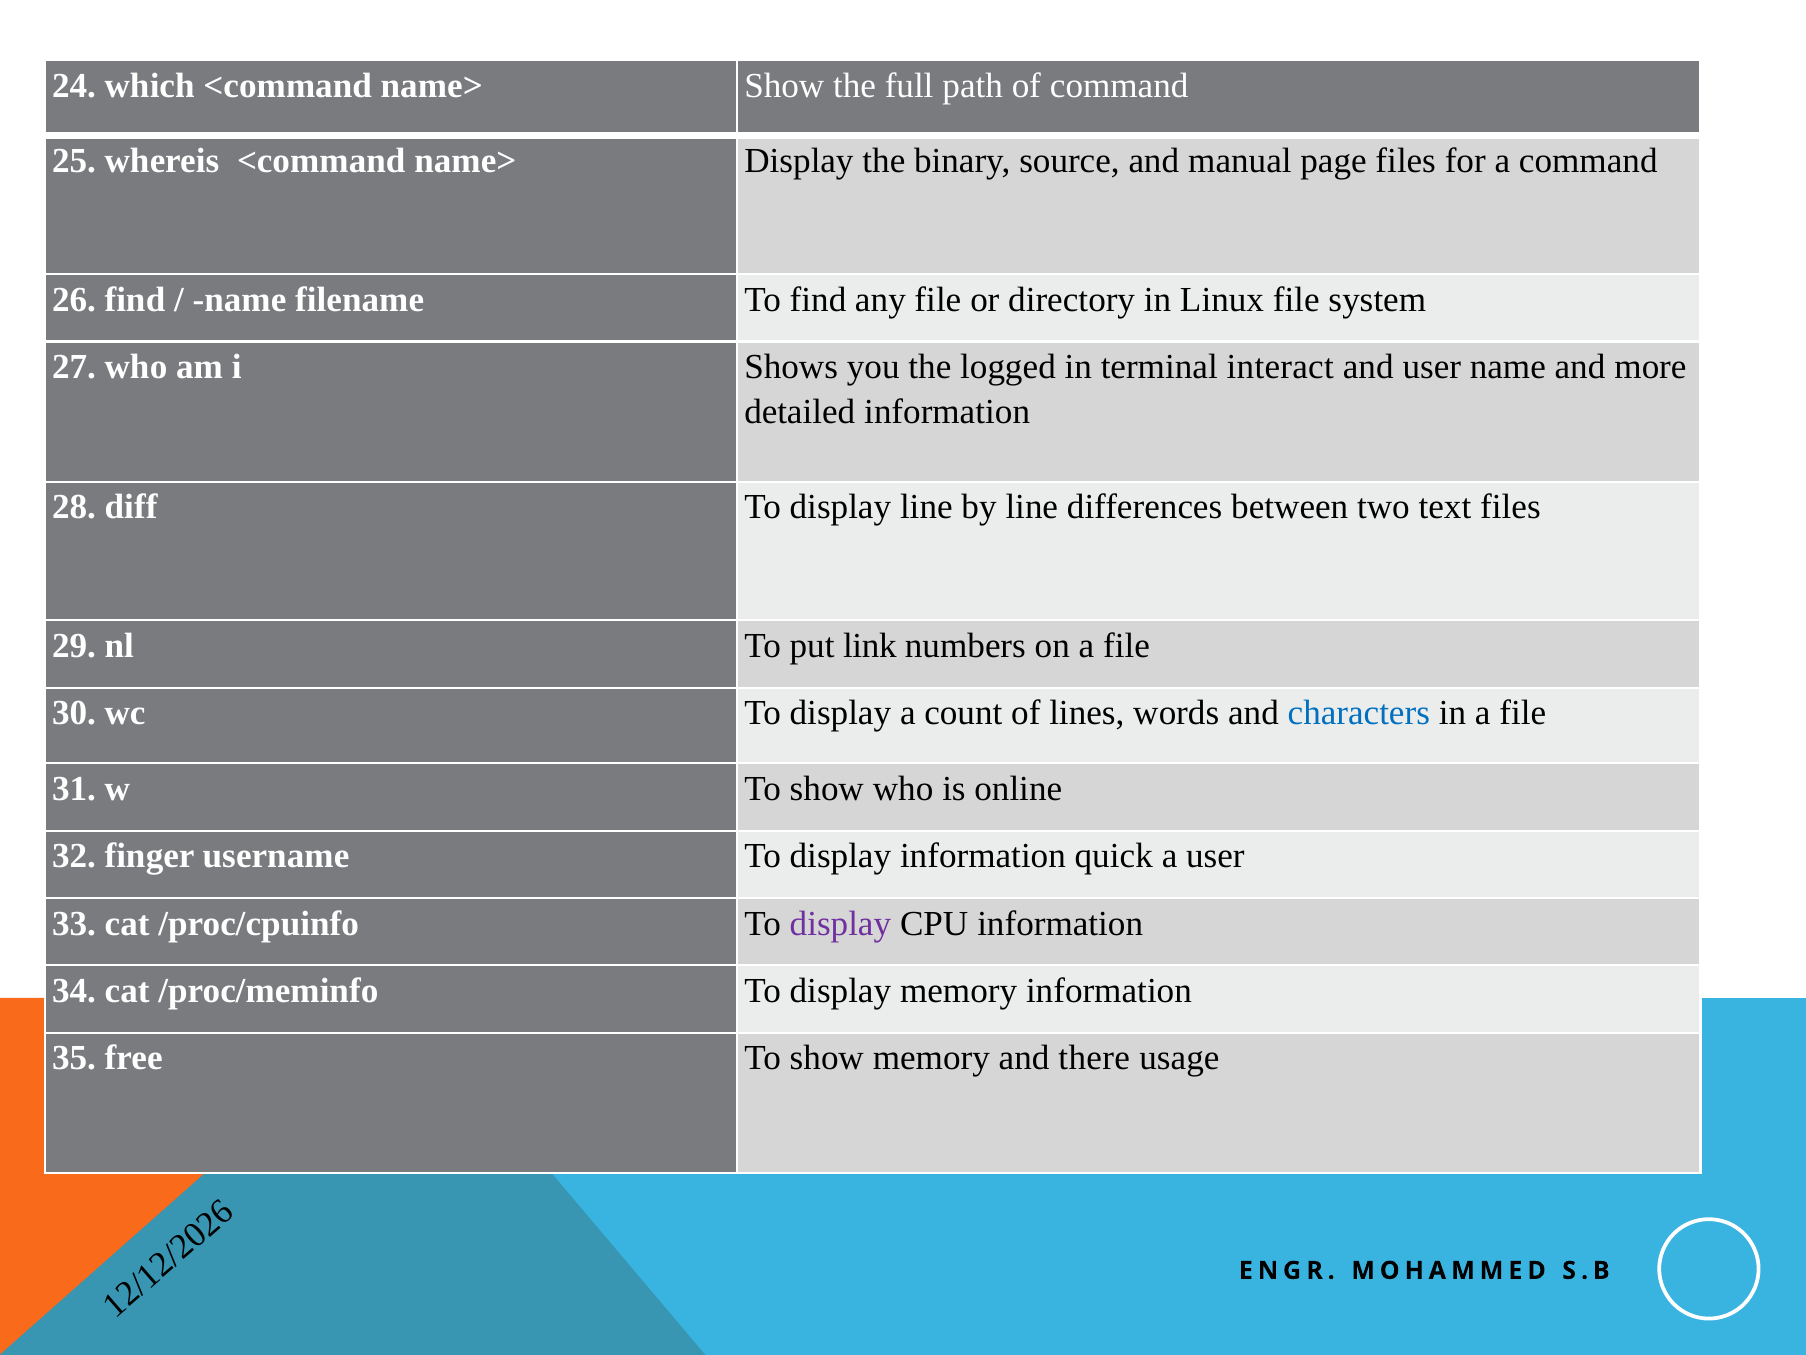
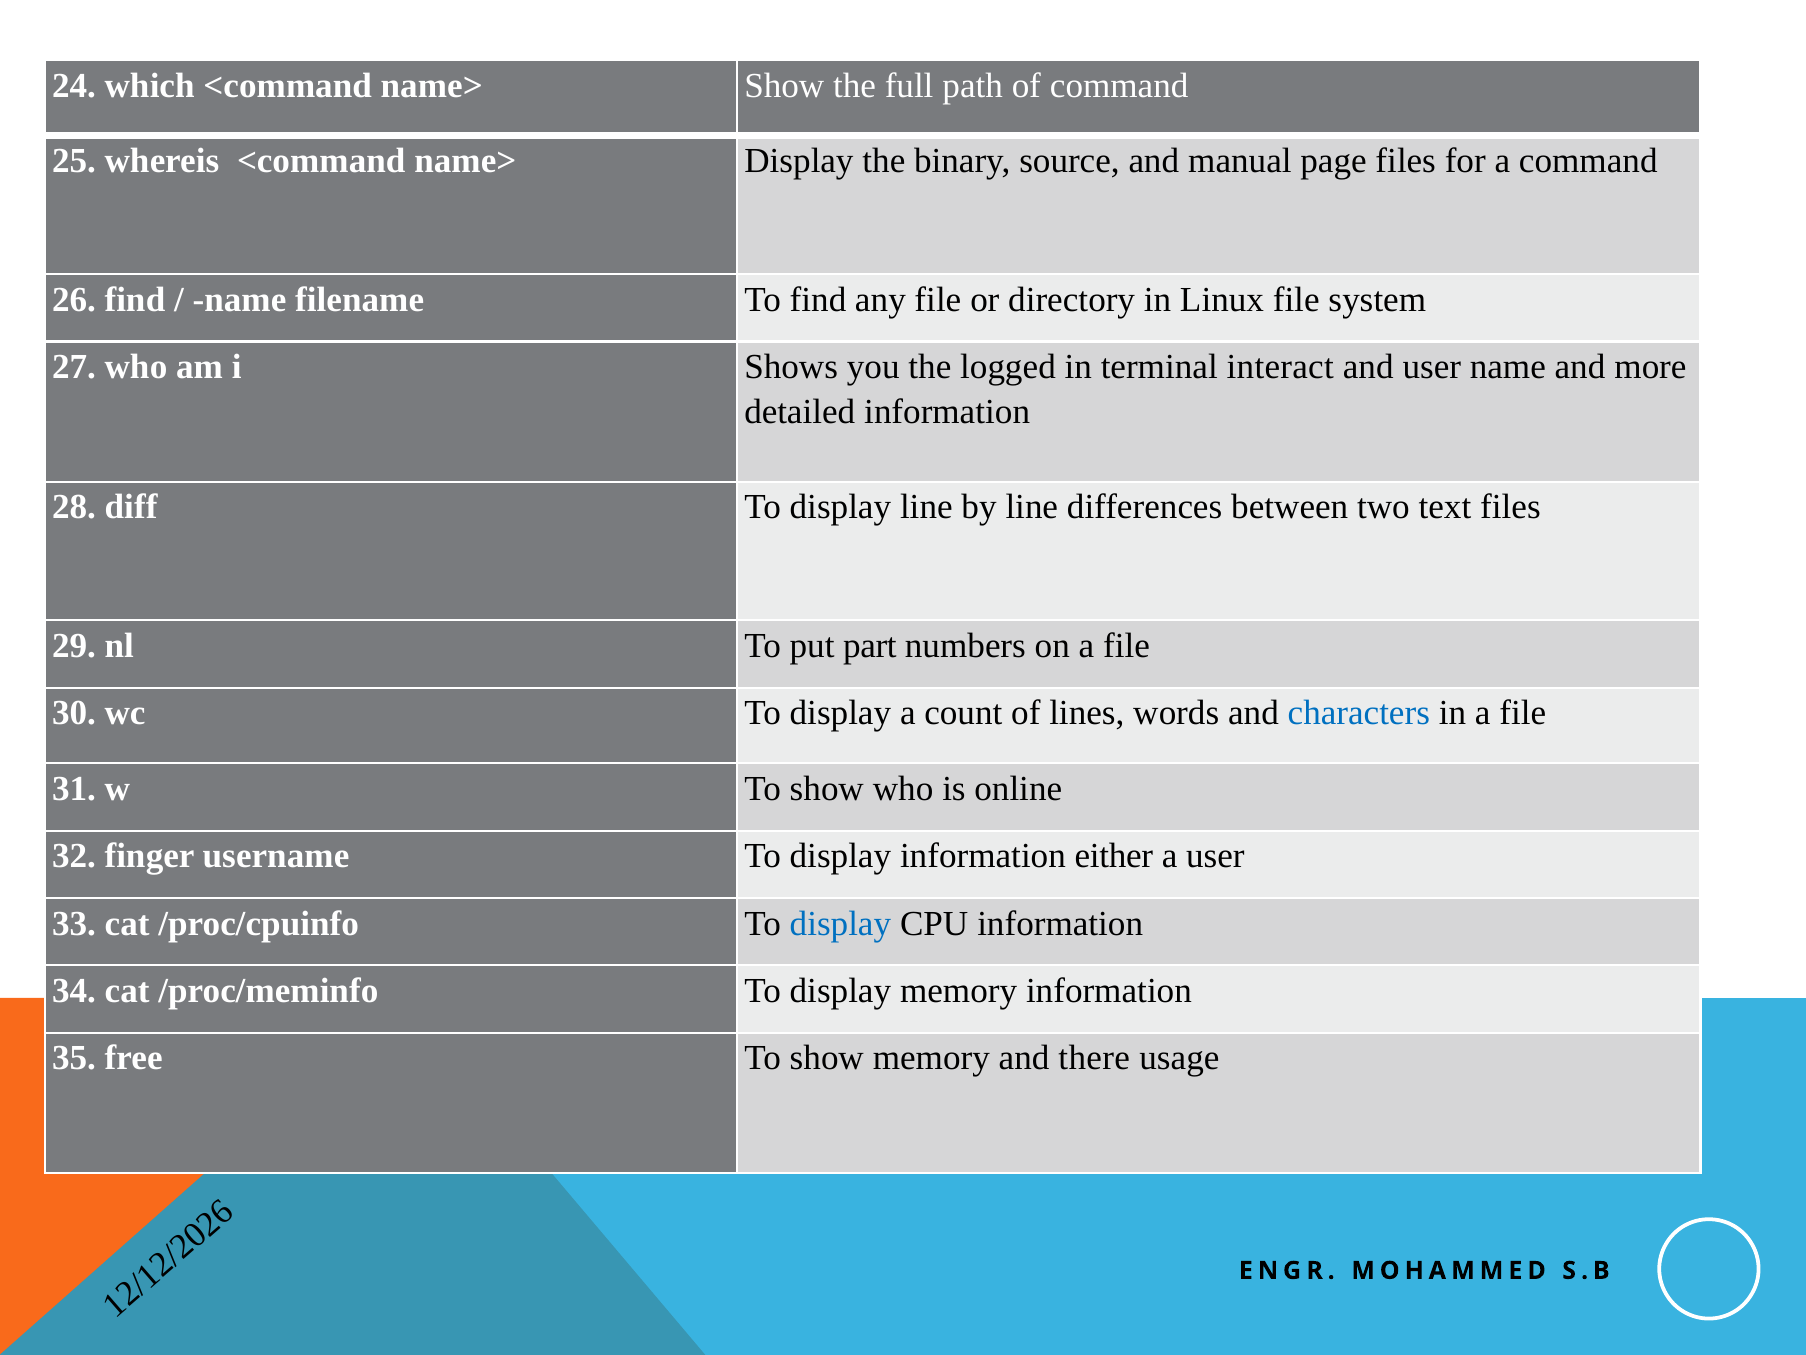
link: link -> part
quick: quick -> either
display at (840, 923) colour: purple -> blue
